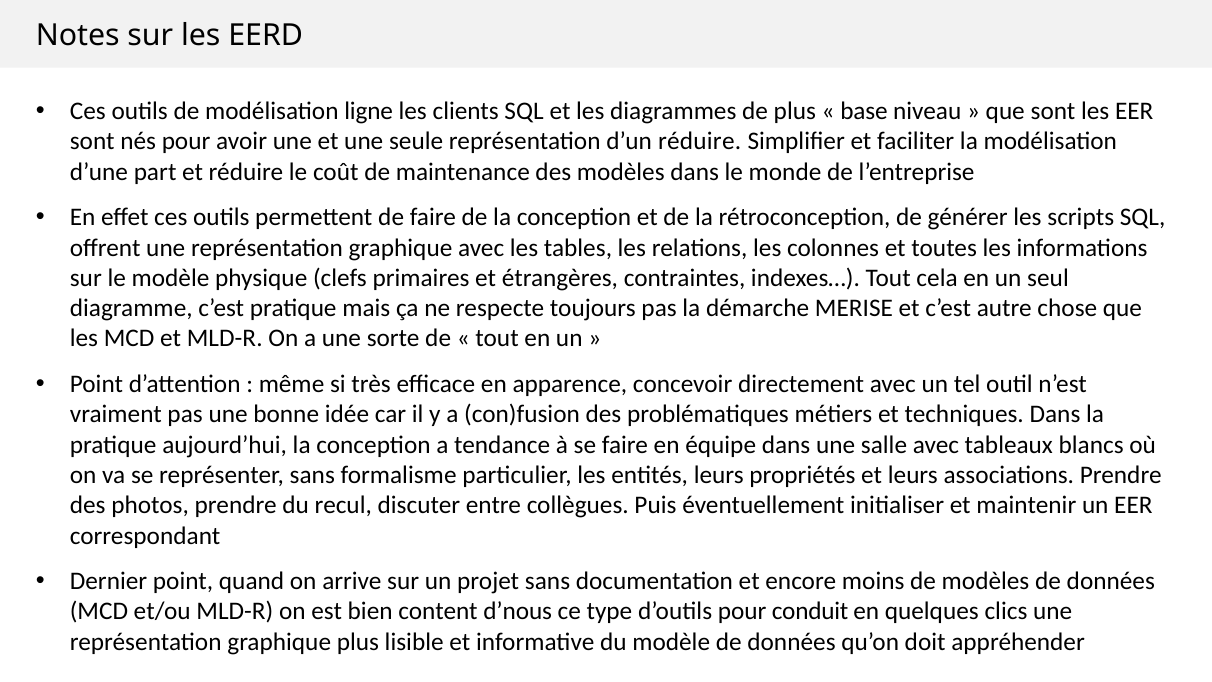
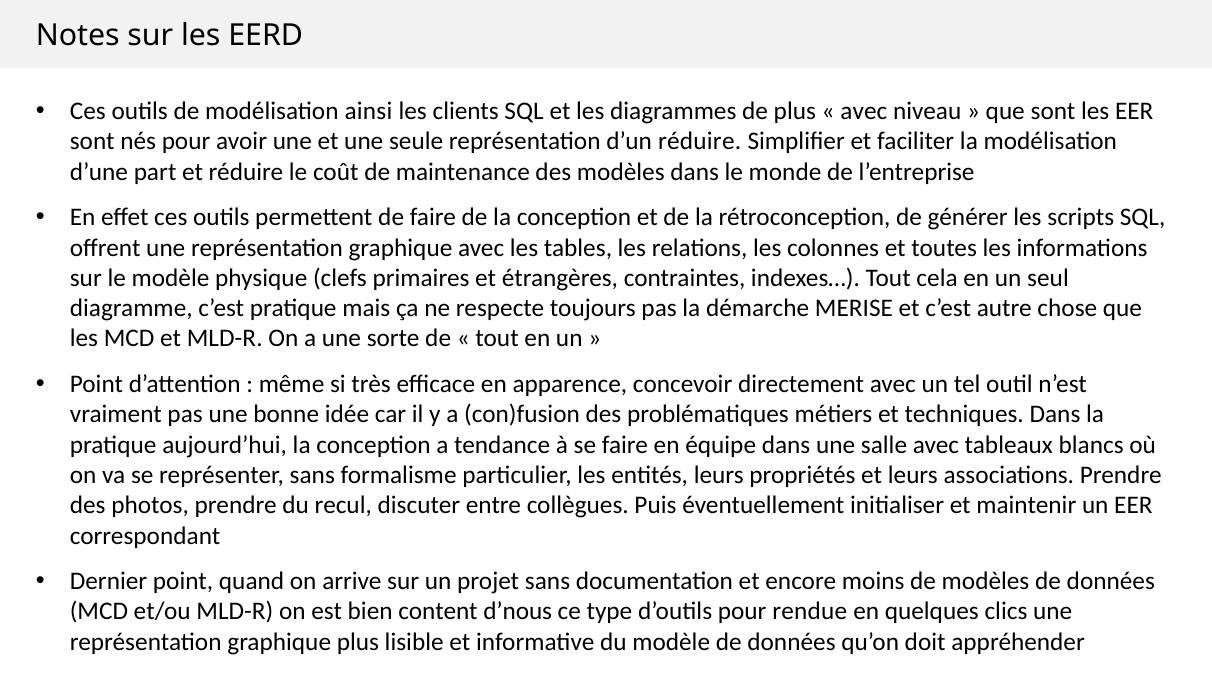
ligne: ligne -> ainsi
base at (864, 111): base -> avec
conduit: conduit -> rendue
